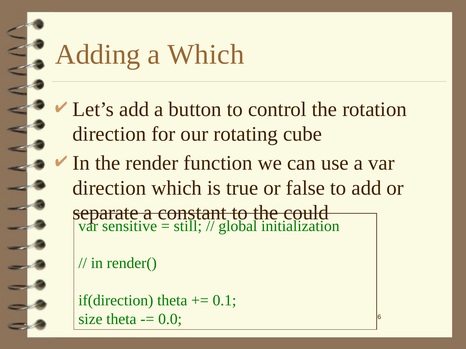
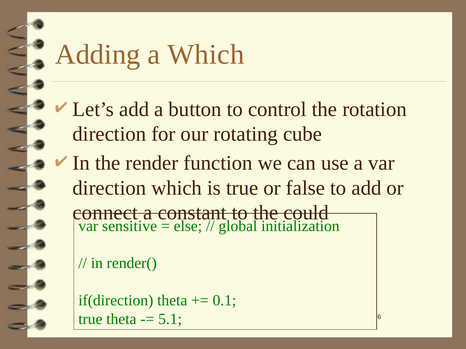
separate: separate -> connect
still: still -> else
size at (90, 319): size -> true
0.0: 0.0 -> 5.1
